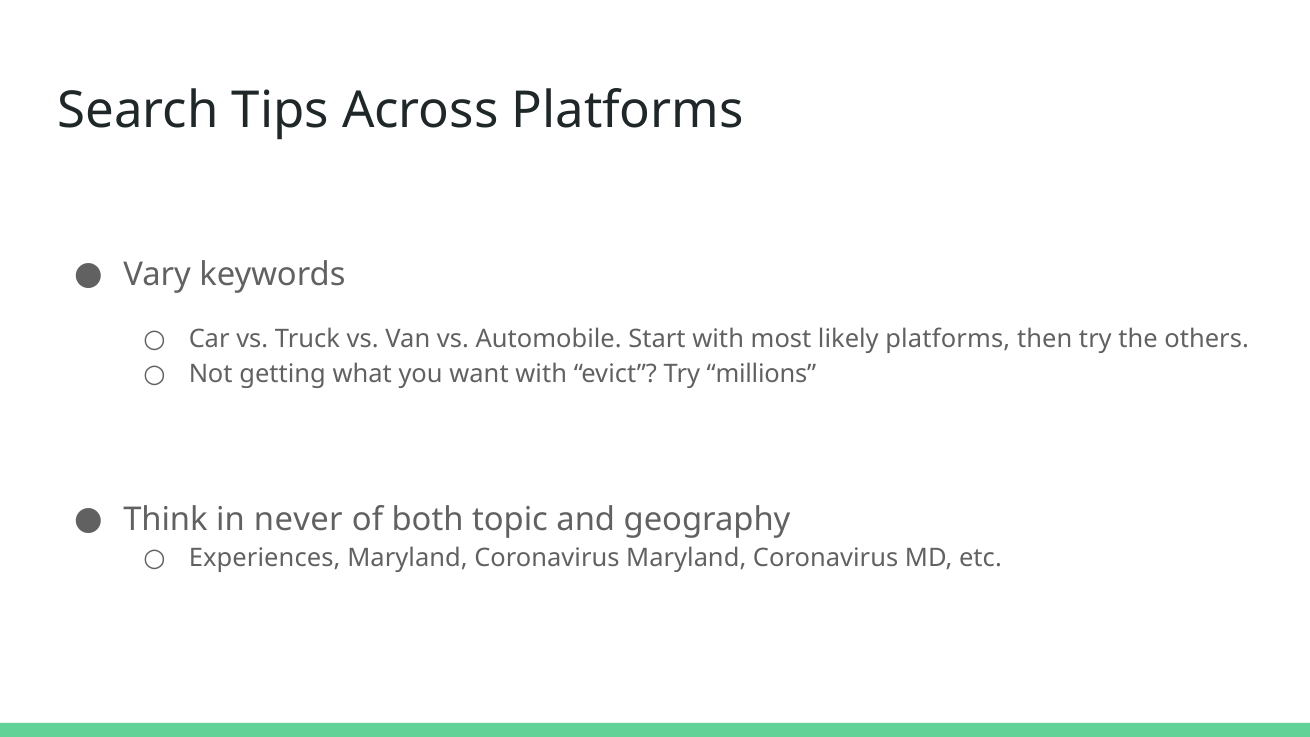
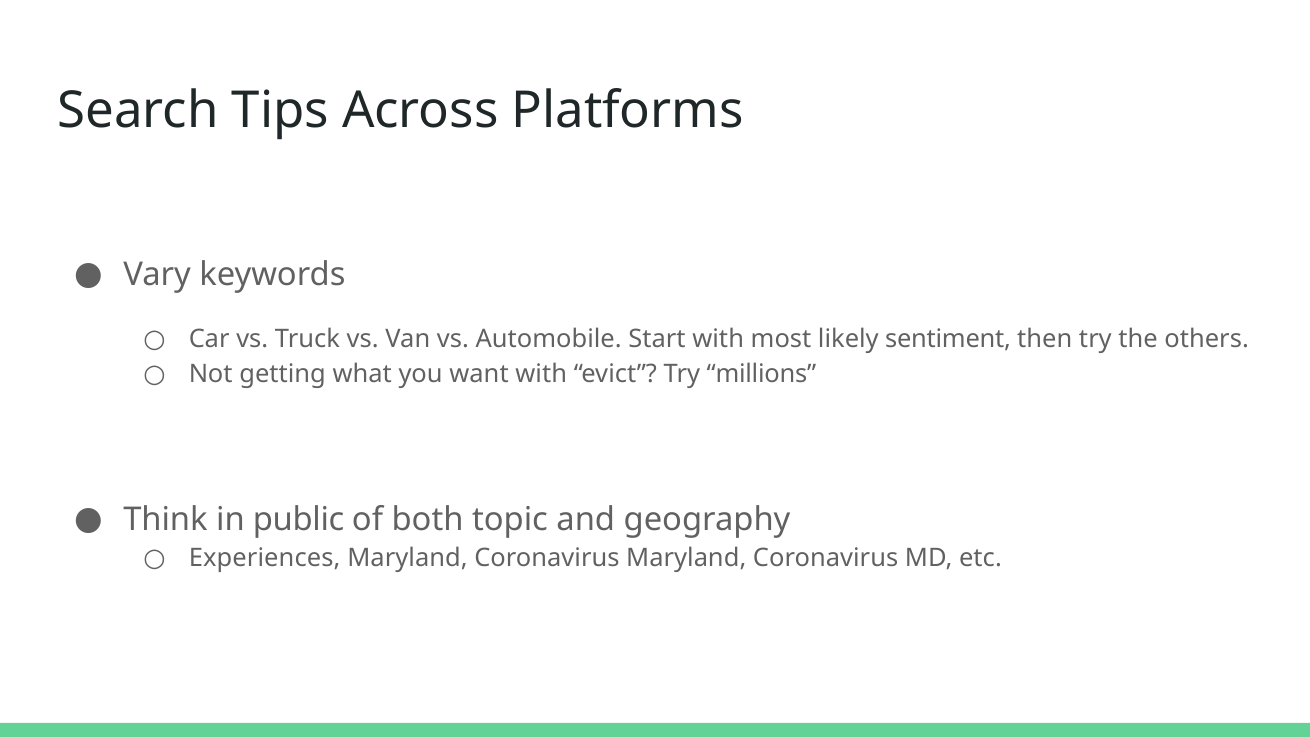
likely platforms: platforms -> sentiment
never: never -> public
